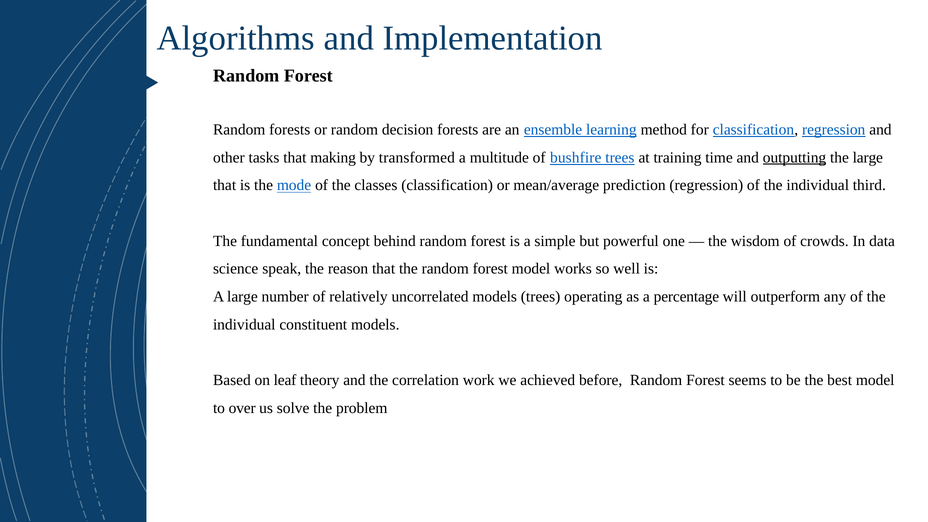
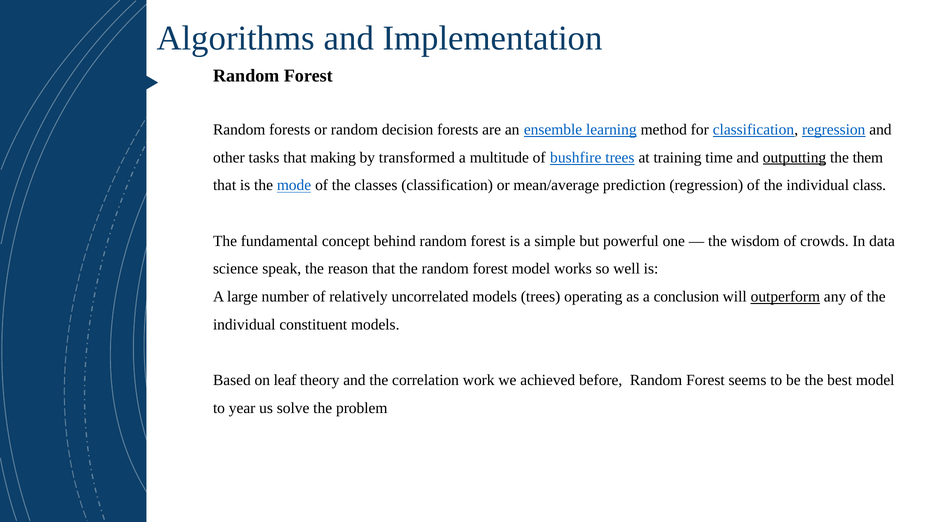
the large: large -> them
third: third -> class
percentage: percentage -> conclusion
outperform underline: none -> present
over: over -> year
